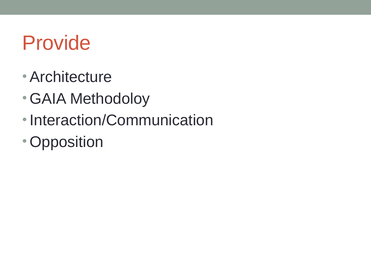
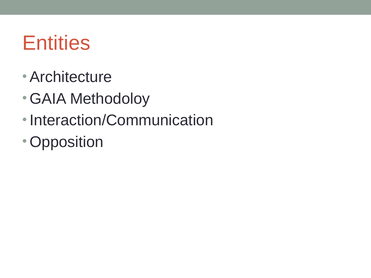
Provide: Provide -> Entities
